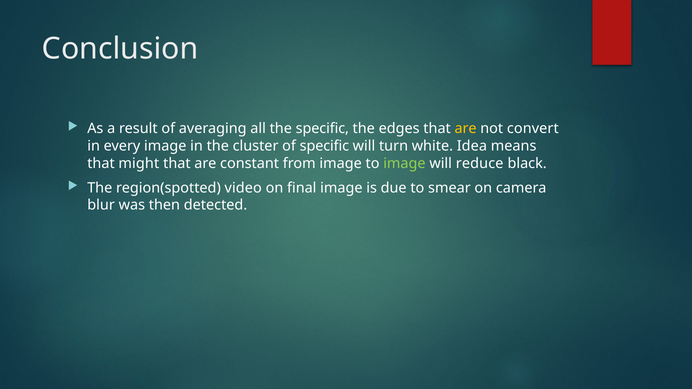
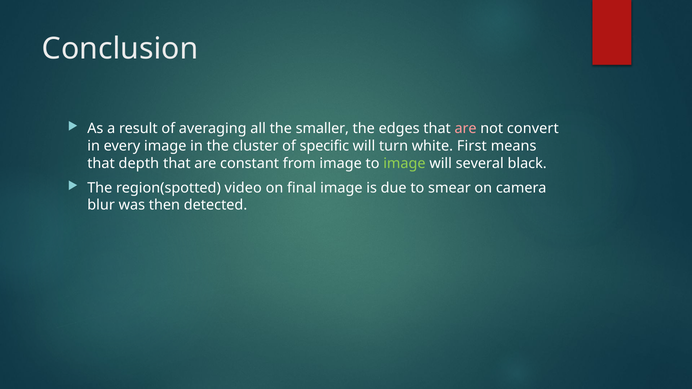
the specific: specific -> smaller
are at (466, 129) colour: yellow -> pink
Idea: Idea -> First
might: might -> depth
reduce: reduce -> several
